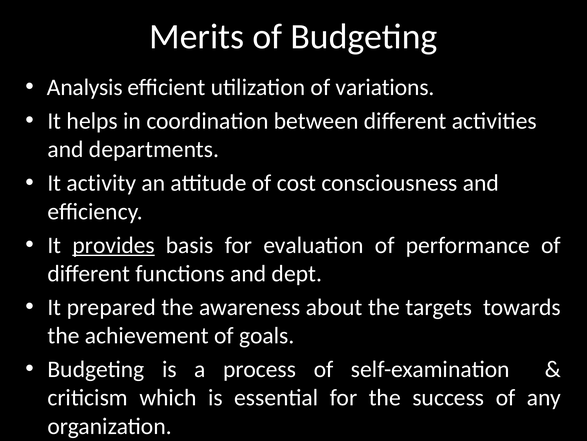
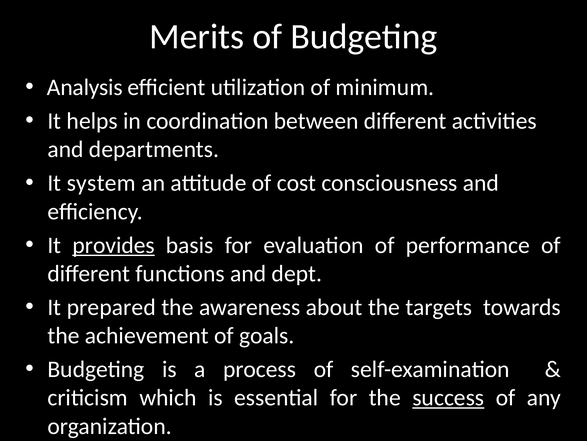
variations: variations -> minimum
activity: activity -> system
success underline: none -> present
